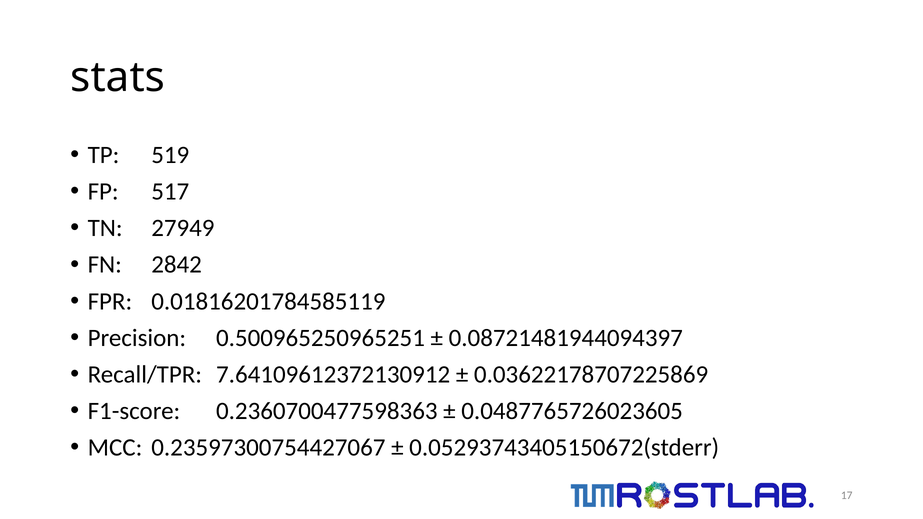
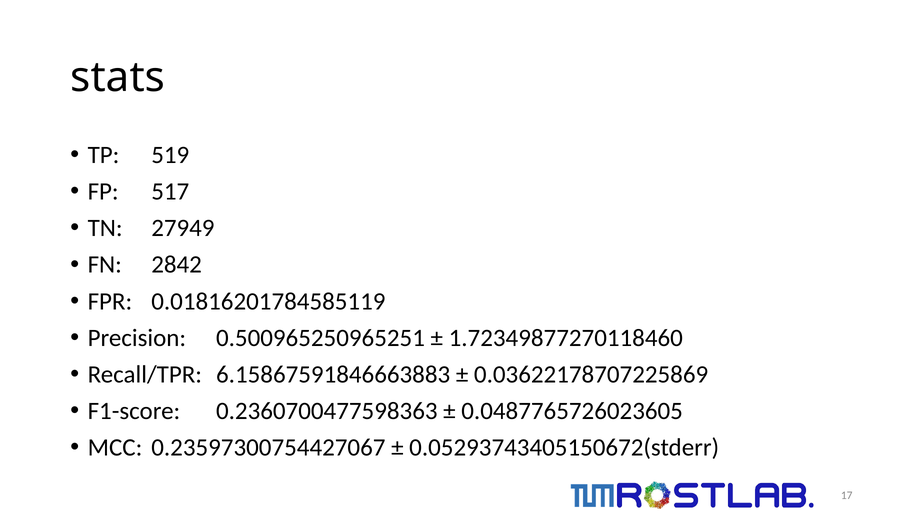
0.08721481944094397: 0.08721481944094397 -> 1.72349877270118460
7.64109612372130912: 7.64109612372130912 -> 6.15867591846663883
